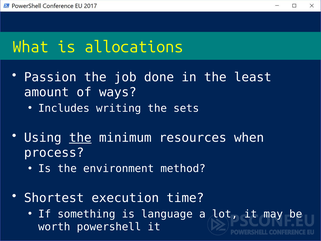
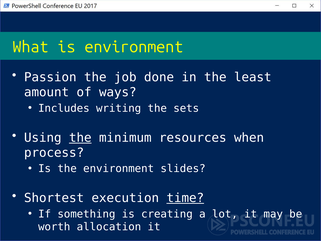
is allocations: allocations -> environment
method: method -> slides
time underline: none -> present
language: language -> creating
powershell: powershell -> allocation
